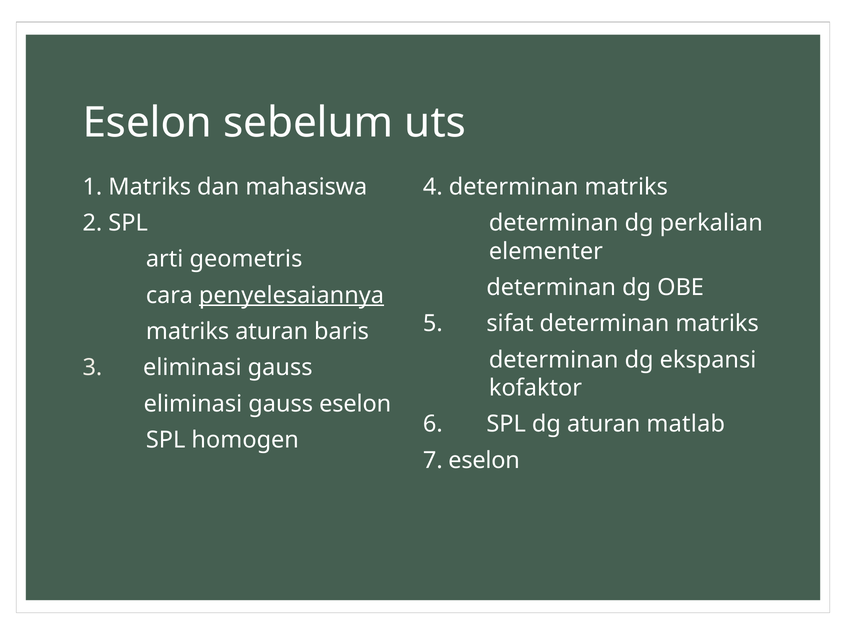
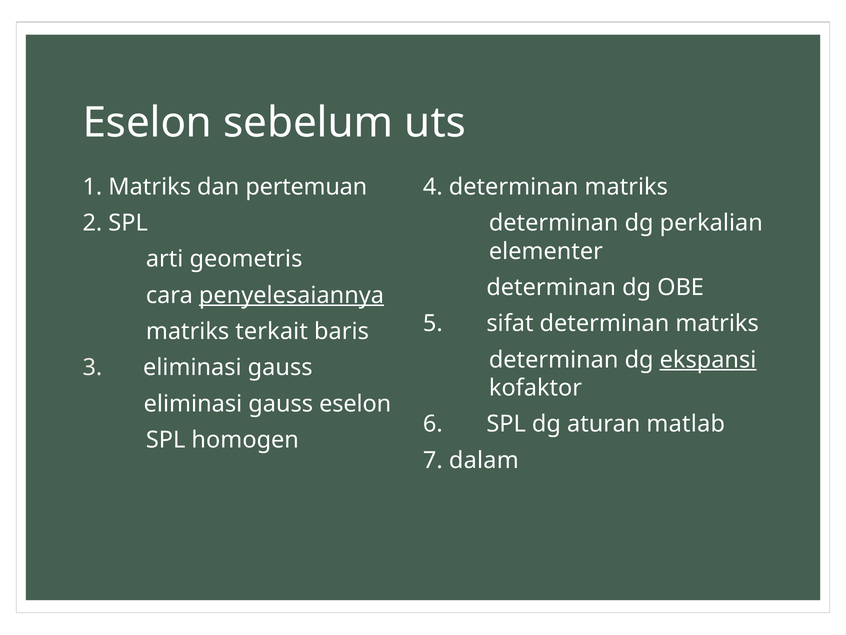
mahasiswa: mahasiswa -> pertemuan
matriks aturan: aturan -> terkait
ekspansi underline: none -> present
7 eselon: eselon -> dalam
